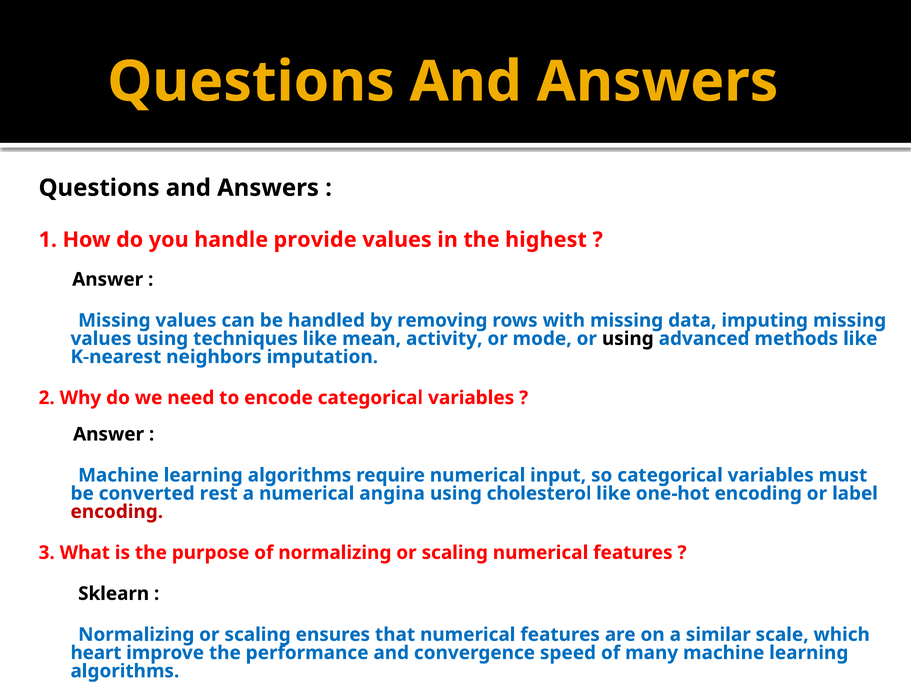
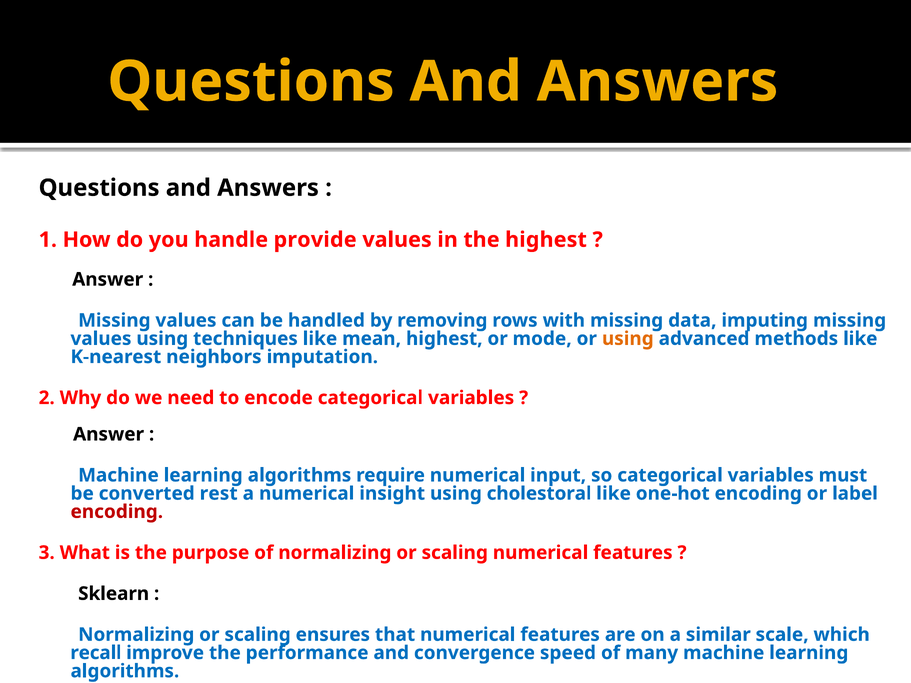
mean activity: activity -> highest
using at (628, 339) colour: black -> orange
angina: angina -> insight
cholesterol: cholesterol -> cholestoral
heart: heart -> recall
